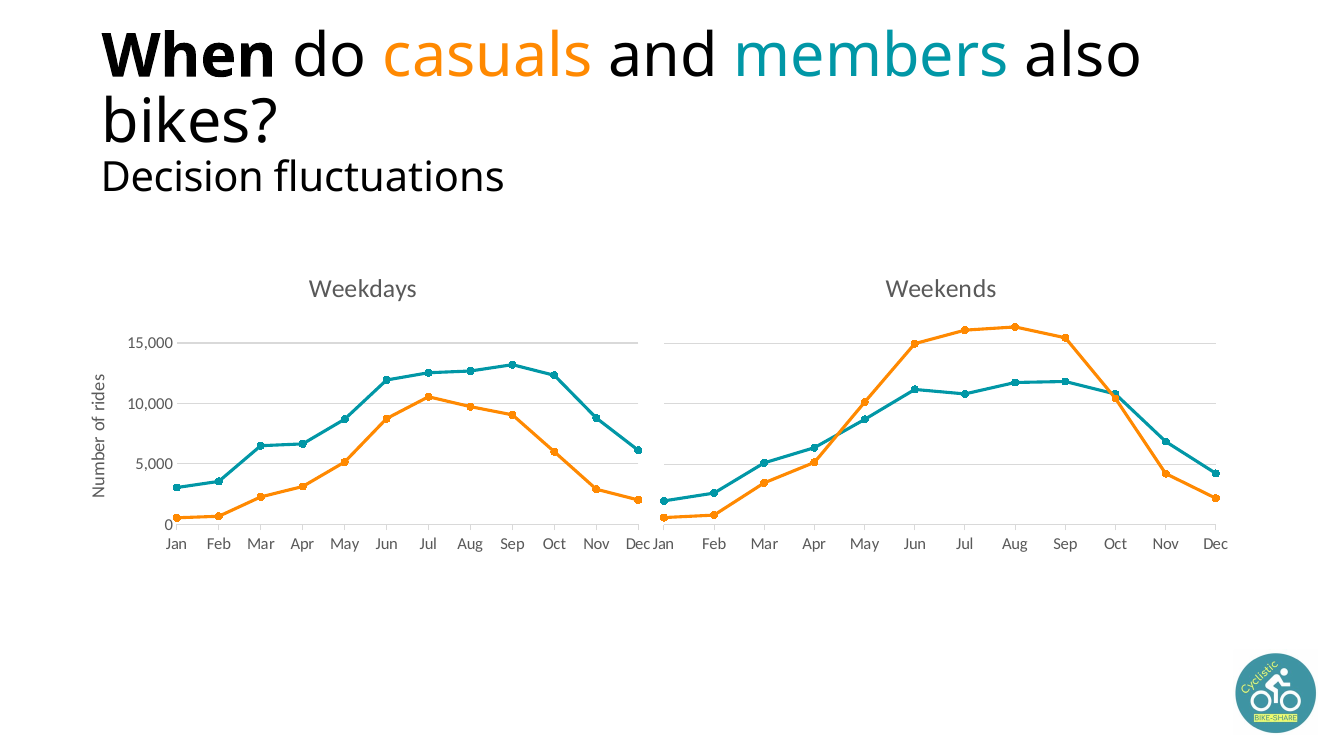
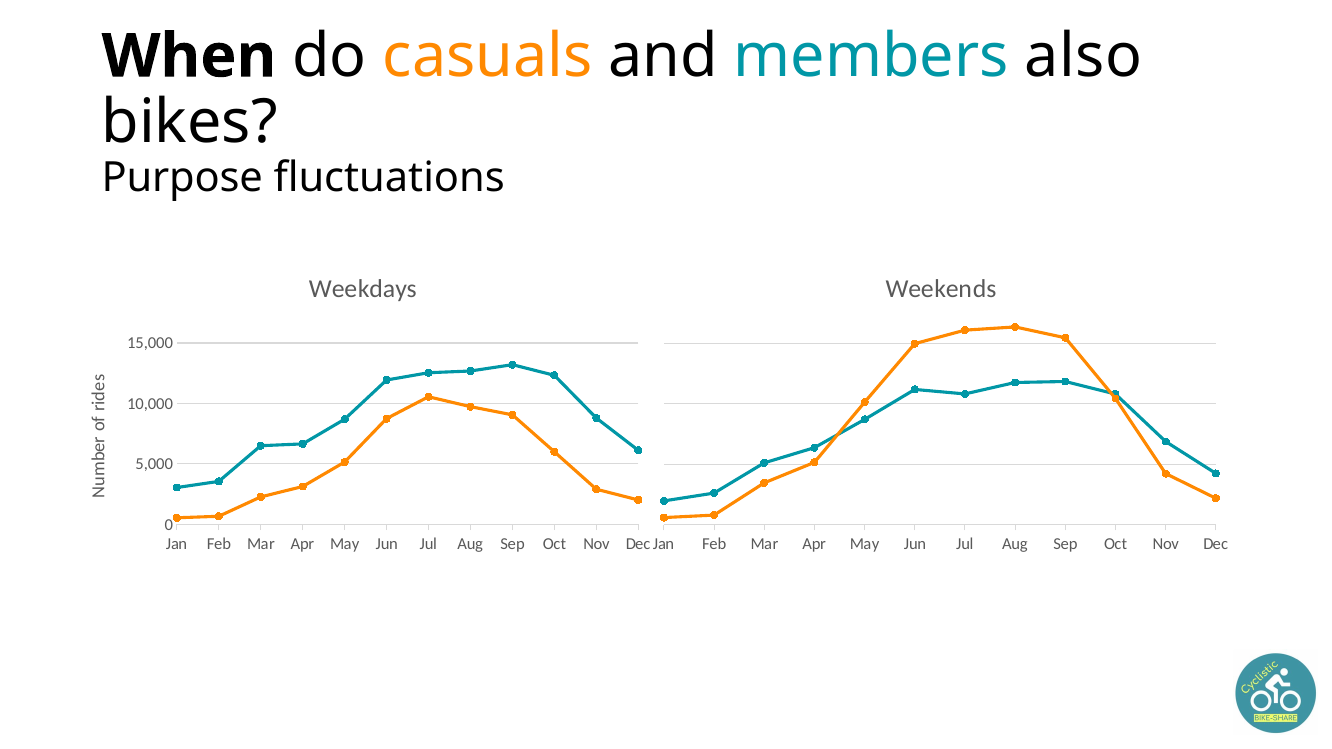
Decision: Decision -> Purpose
